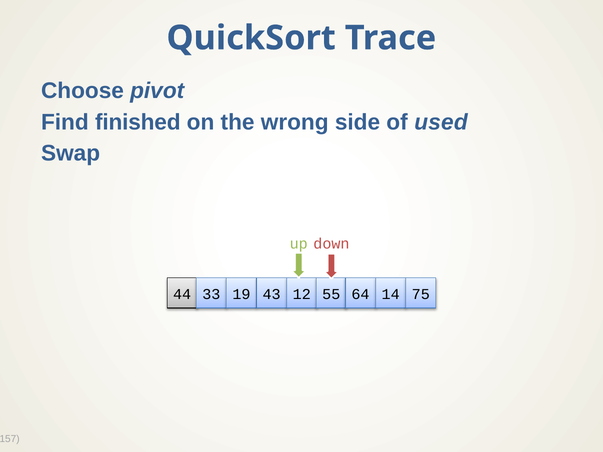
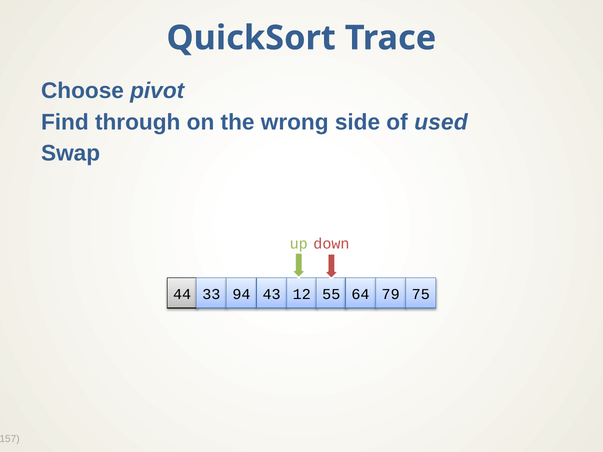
finished: finished -> through
19: 19 -> 94
14: 14 -> 79
